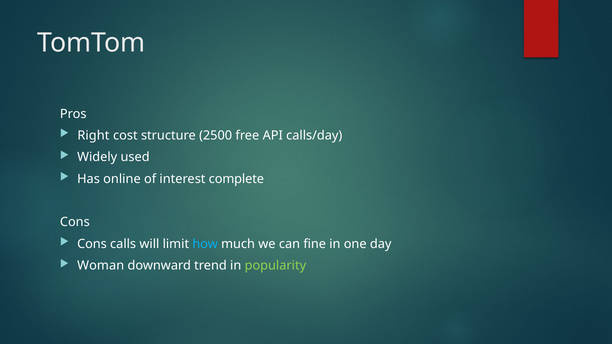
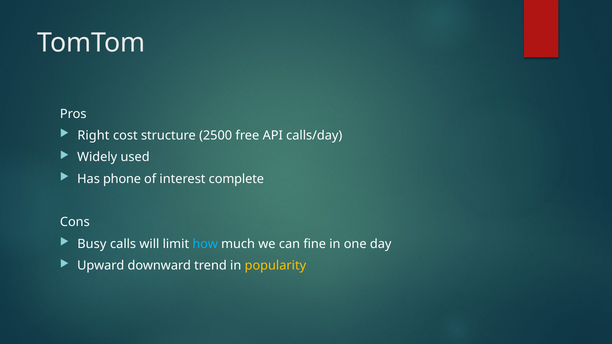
online: online -> phone
Cons at (92, 244): Cons -> Busy
Woman: Woman -> Upward
popularity colour: light green -> yellow
